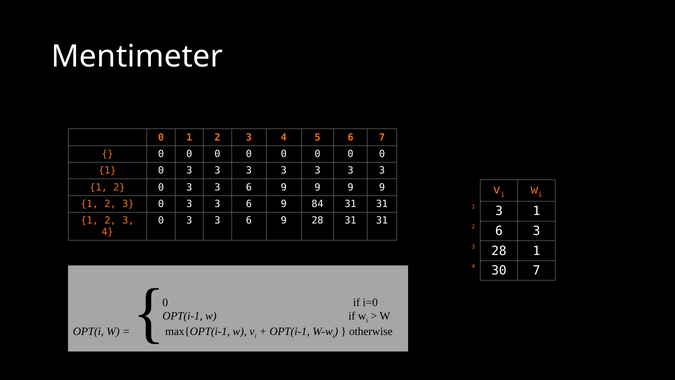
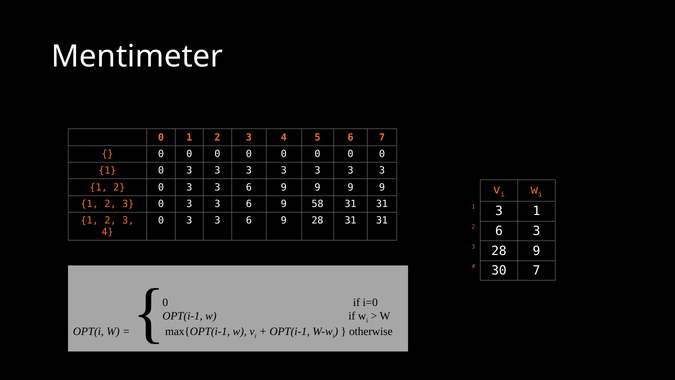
84: 84 -> 58
28 1: 1 -> 9
